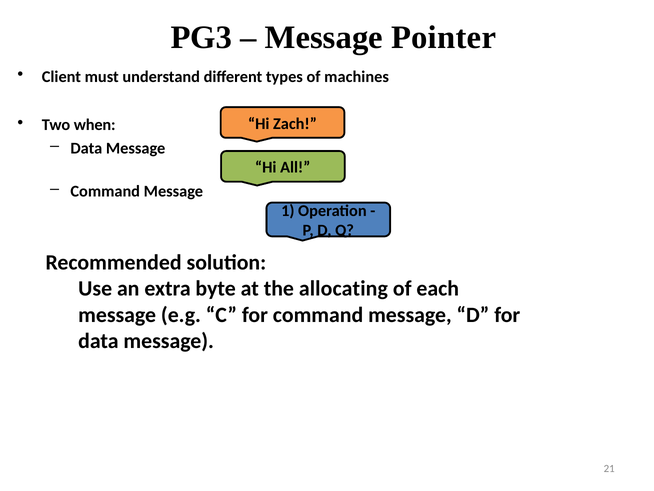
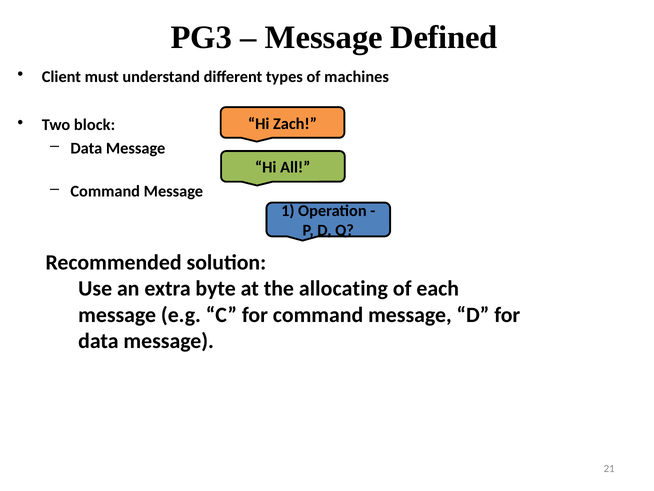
Pointer: Pointer -> Defined
when: when -> block
